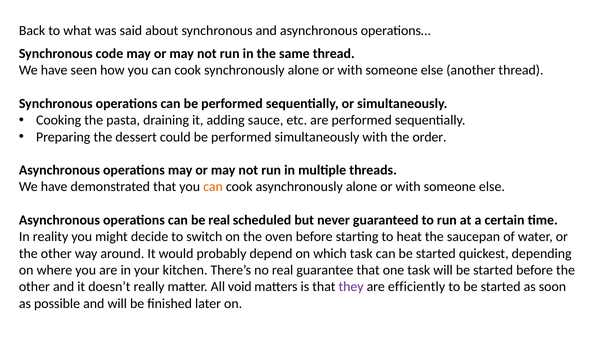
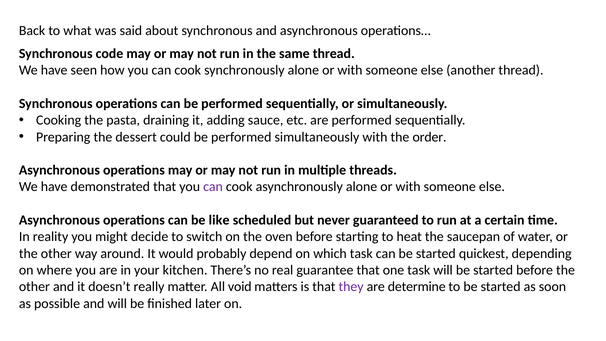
can at (213, 187) colour: orange -> purple
be real: real -> like
efficiently: efficiently -> determine
